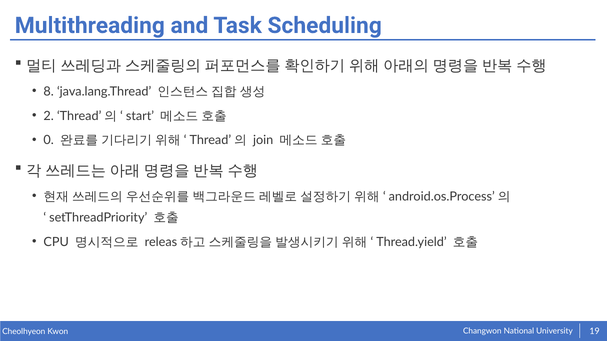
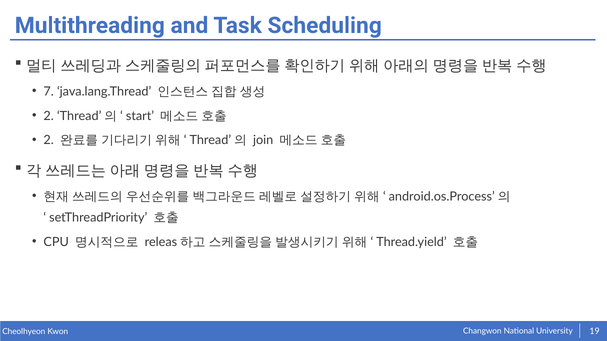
8: 8 -> 7
0 at (49, 140): 0 -> 2
